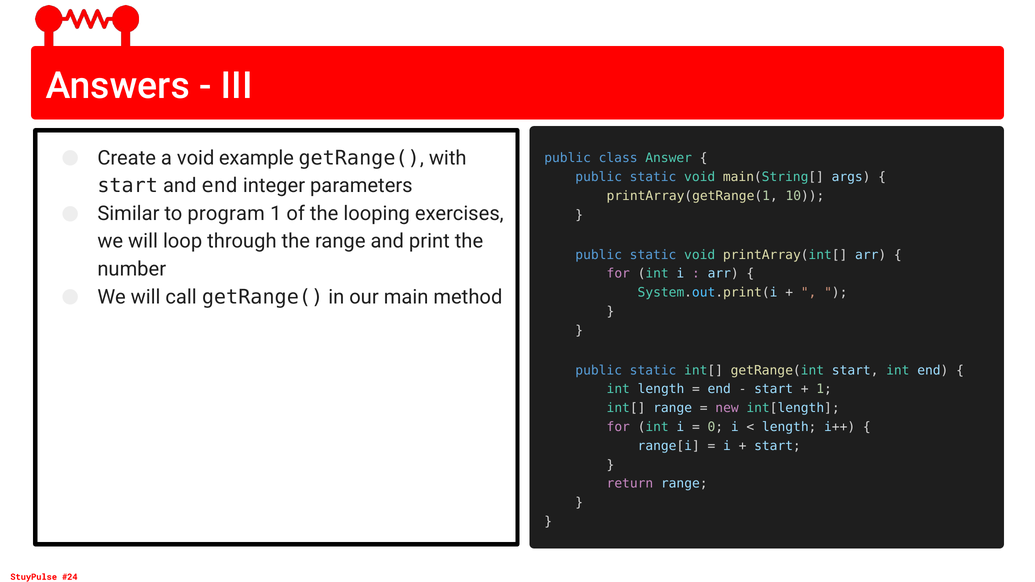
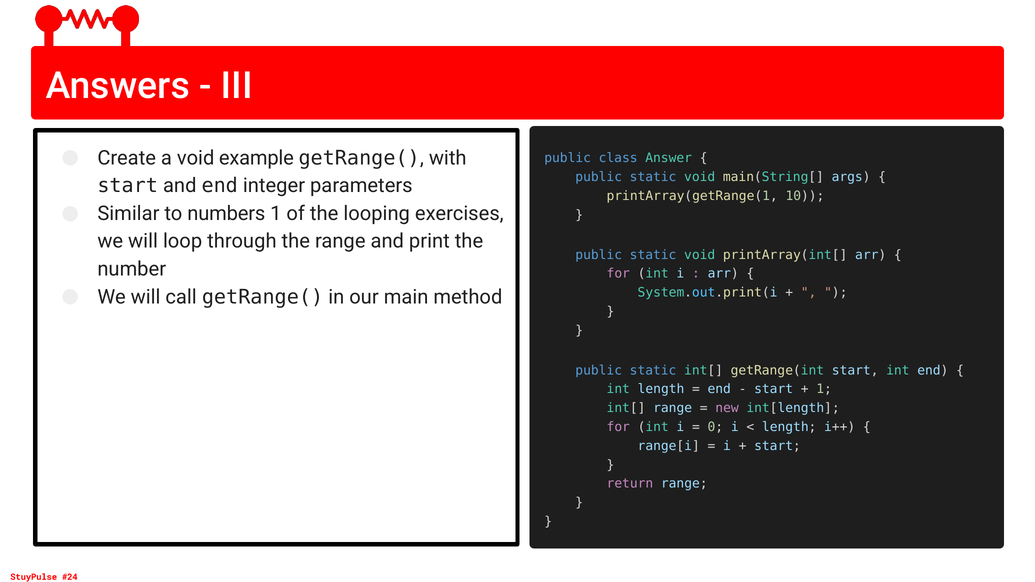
program: program -> numbers
